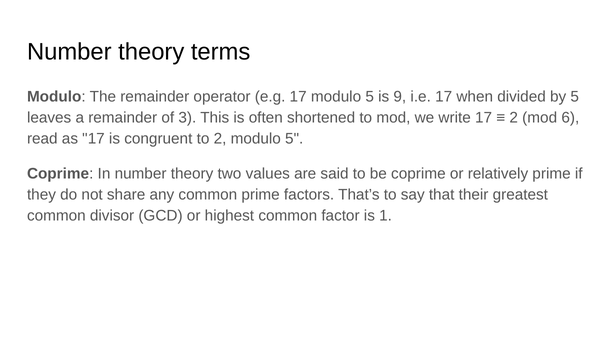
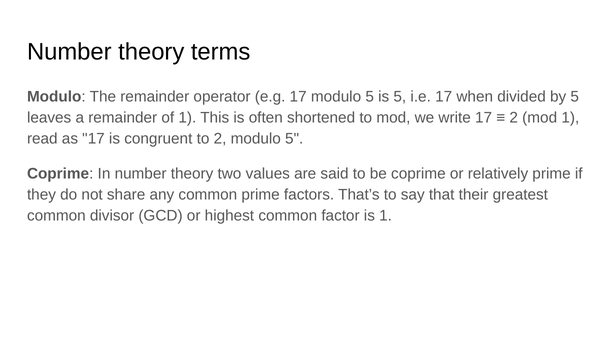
is 9: 9 -> 5
of 3: 3 -> 1
mod 6: 6 -> 1
